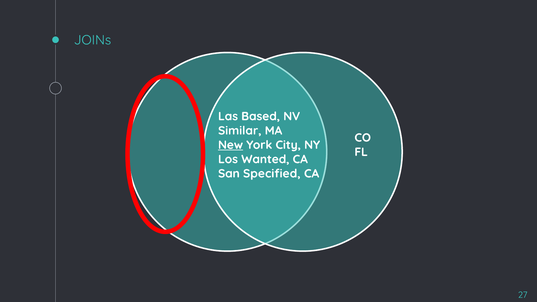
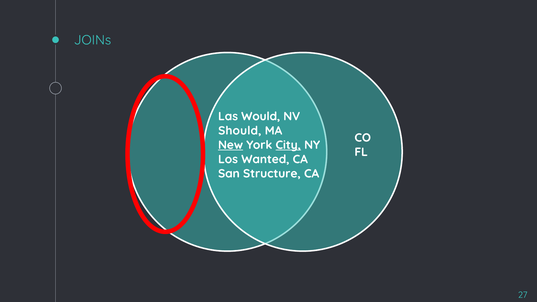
Based: Based -> Would
Similar: Similar -> Should
City underline: none -> present
Specified: Specified -> Structure
